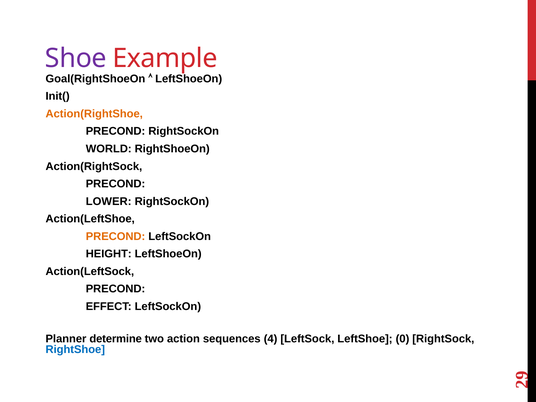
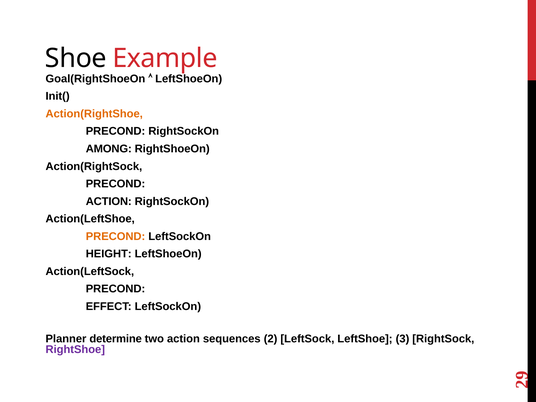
Shoe colour: purple -> black
WORLD: WORLD -> AMONG
LOWER at (109, 201): LOWER -> ACTION
sequences 4: 4 -> 2
0: 0 -> 3
RightShoe colour: blue -> purple
